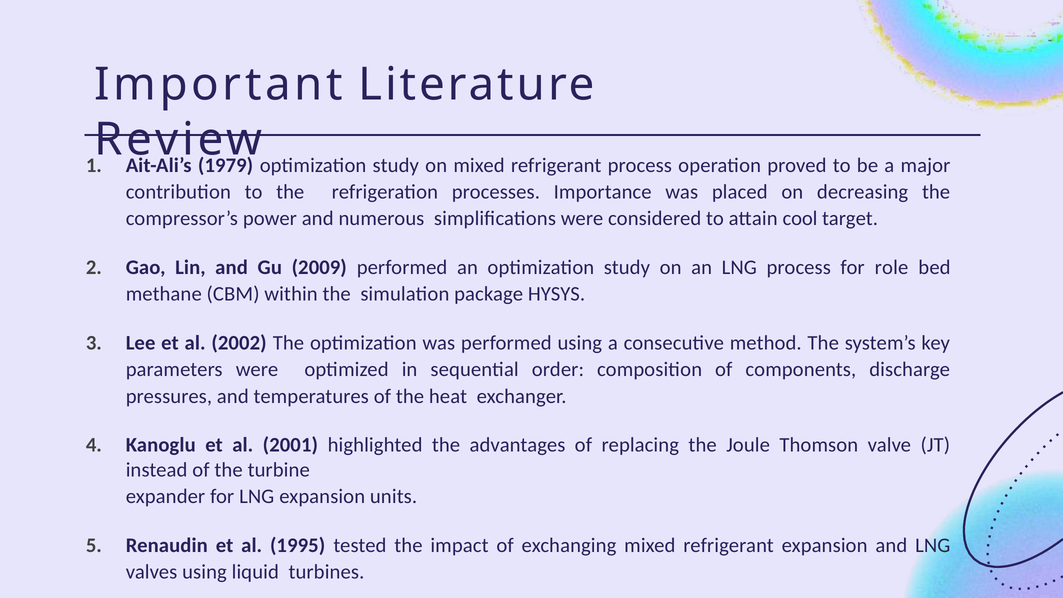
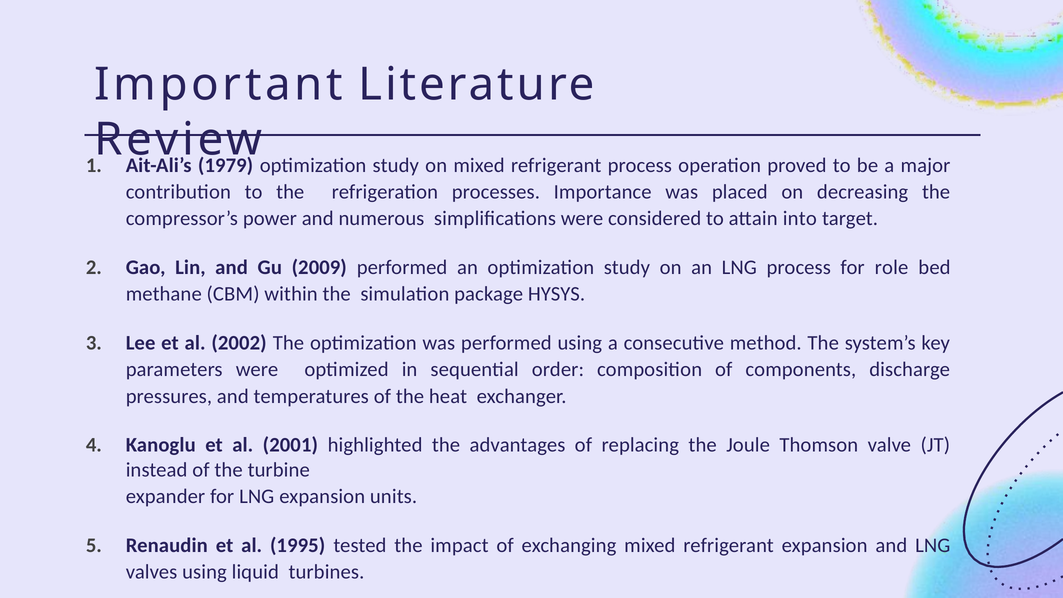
cool: cool -> into
